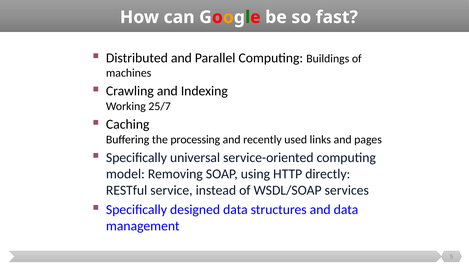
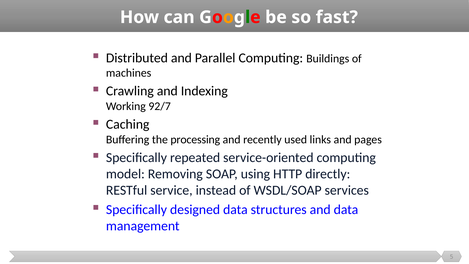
25/7: 25/7 -> 92/7
universal: universal -> repeated
